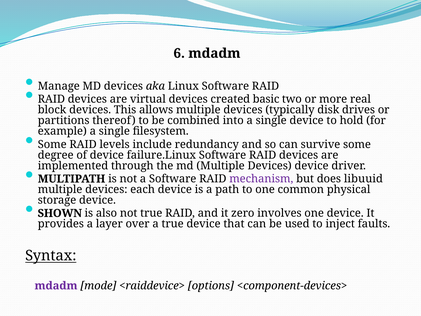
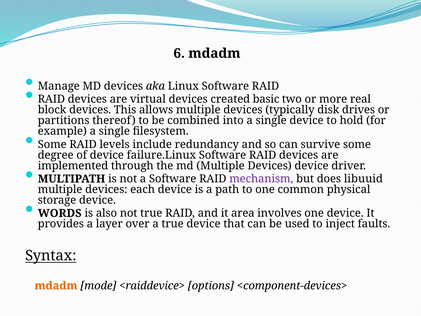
SHOWN: SHOWN -> WORDS
zero: zero -> area
mdadm at (56, 286) colour: purple -> orange
